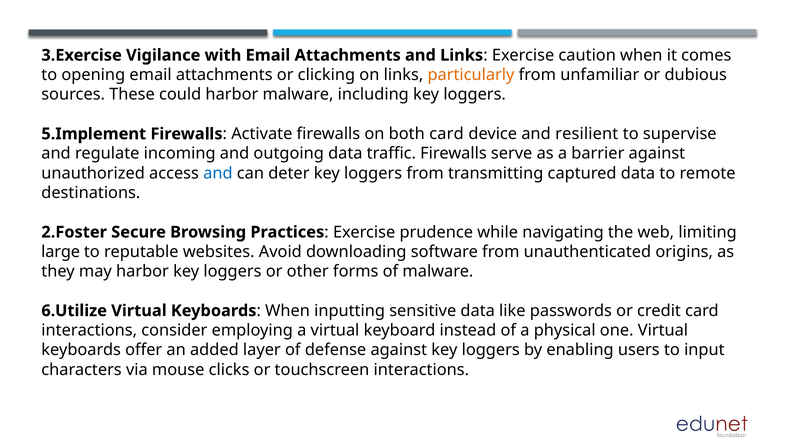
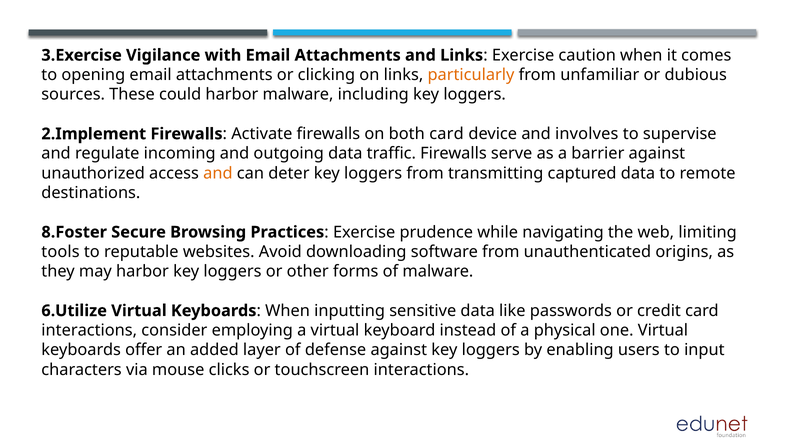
5.Implement: 5.Implement -> 2.Implement
resilient: resilient -> involves
and at (218, 173) colour: blue -> orange
2.Foster: 2.Foster -> 8.Foster
large: large -> tools
